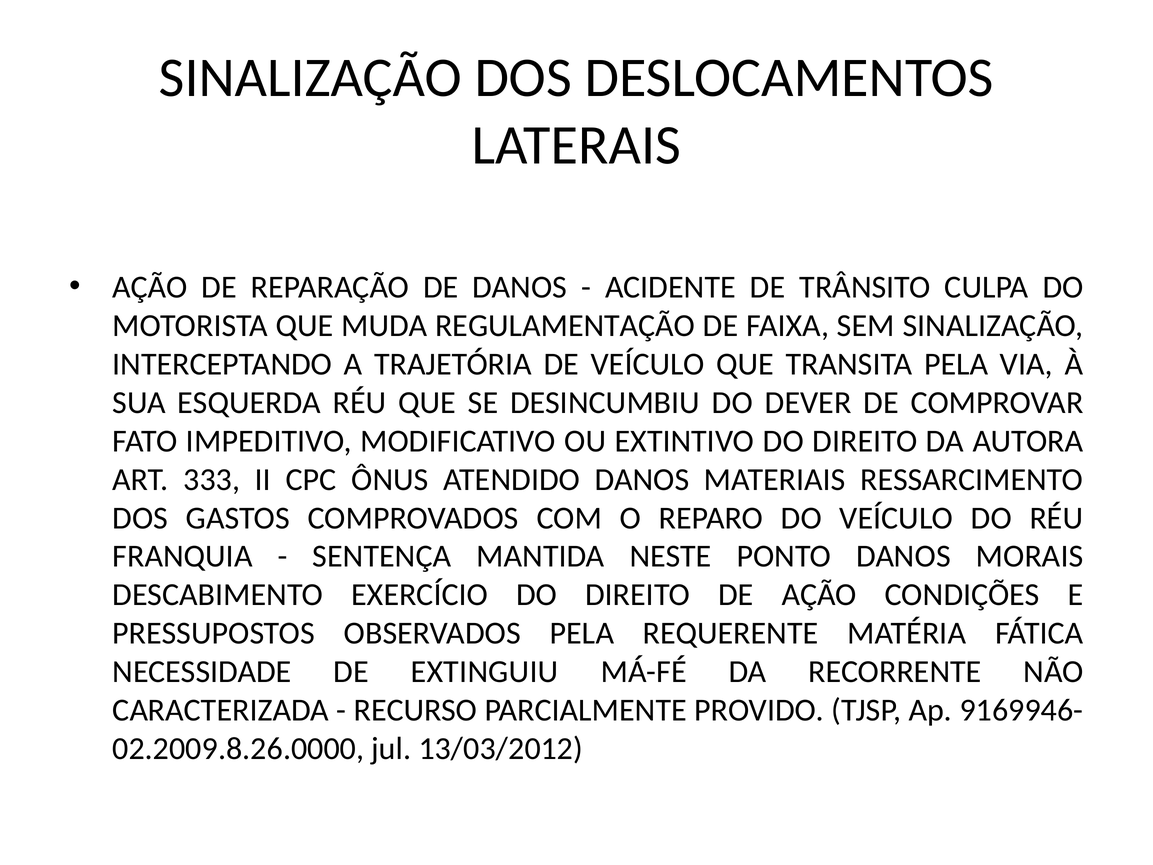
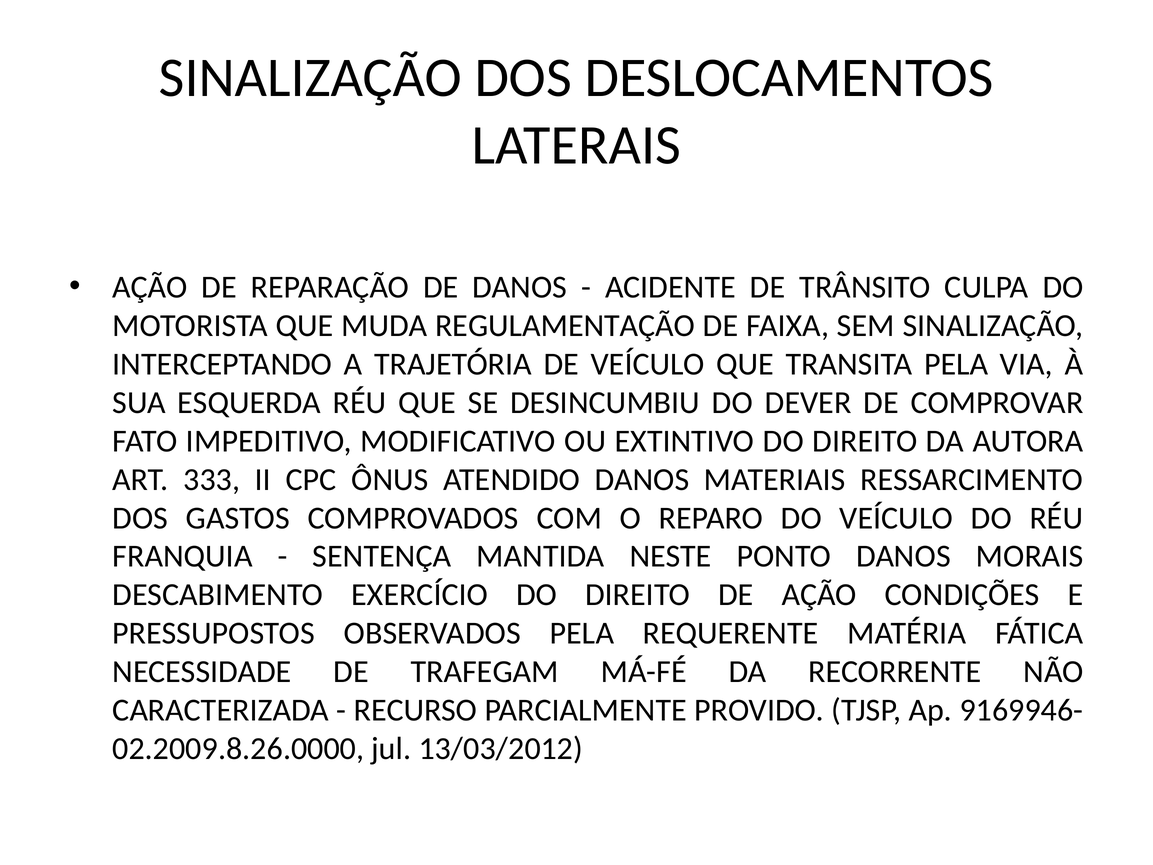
EXTINGUIU: EXTINGUIU -> TRAFEGAM
